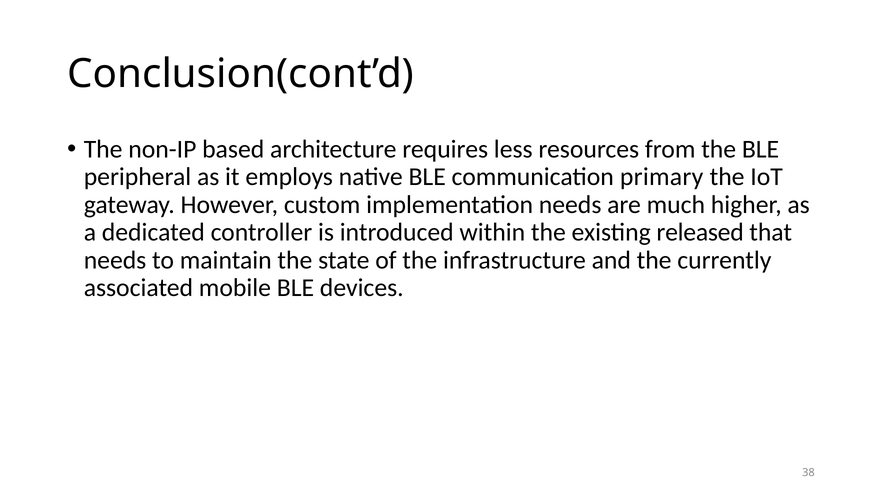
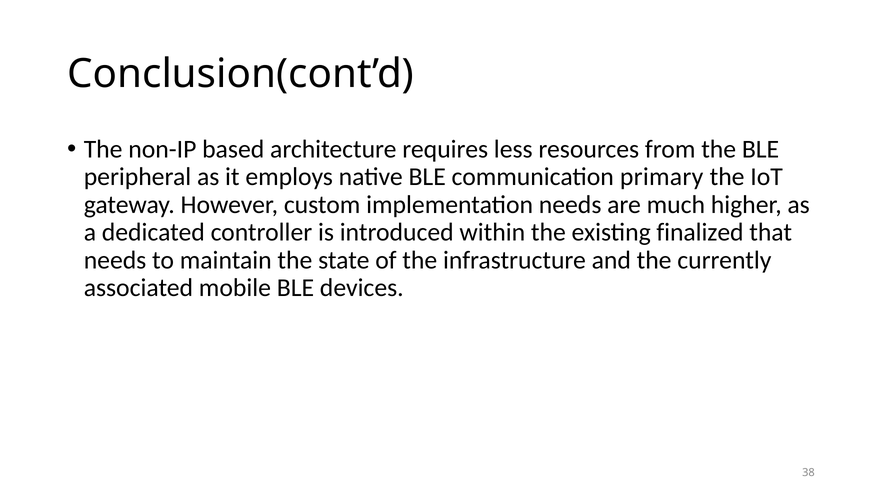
released: released -> finalized
